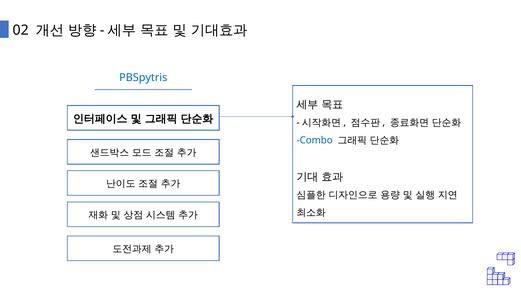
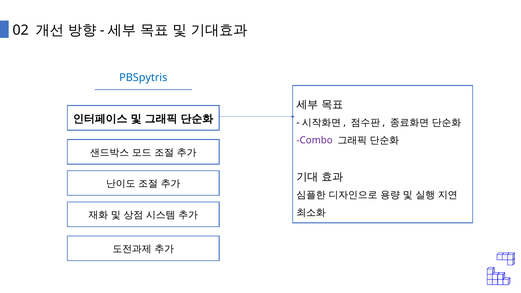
Combo colour: blue -> purple
